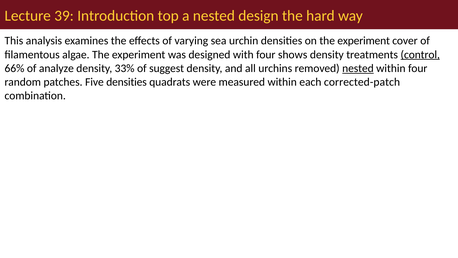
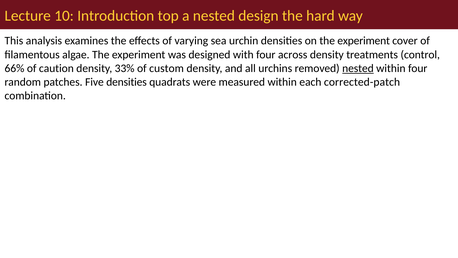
39: 39 -> 10
shows: shows -> across
control underline: present -> none
analyze: analyze -> caution
suggest: suggest -> custom
